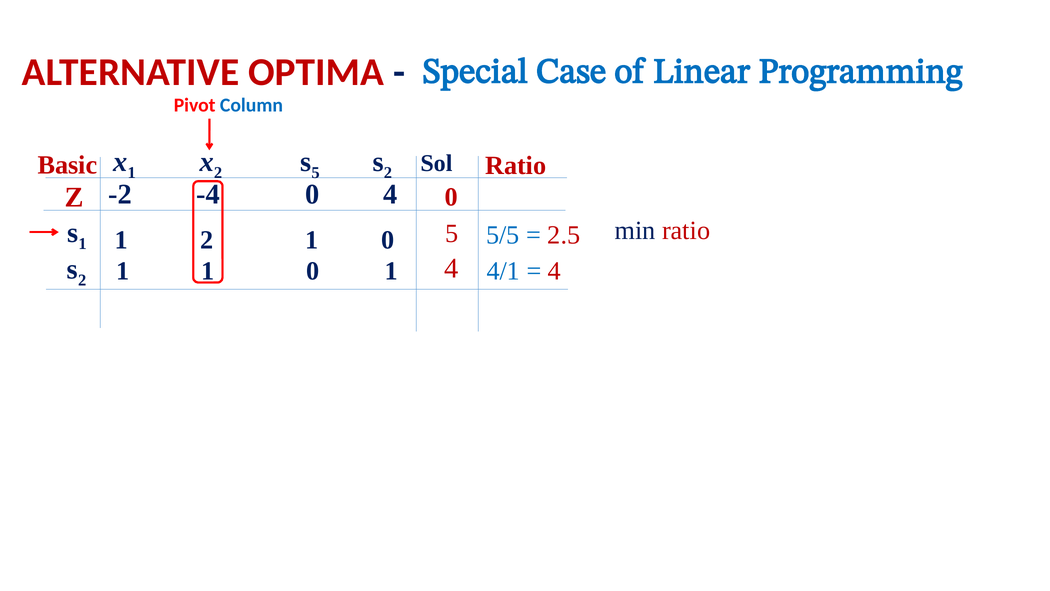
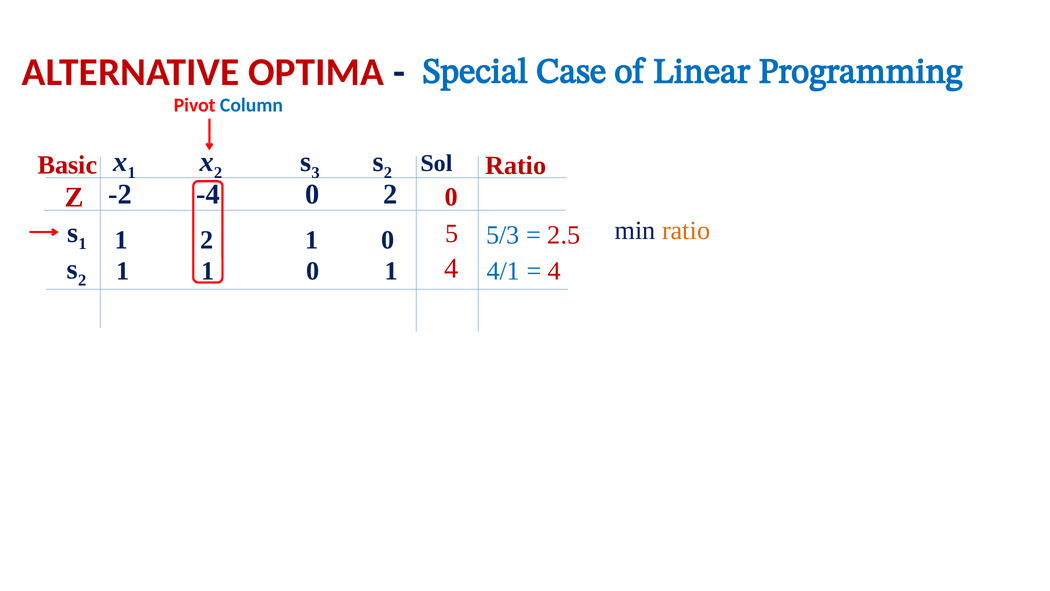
5 at (316, 173): 5 -> 3
0 4: 4 -> 2
ratio at (686, 230) colour: red -> orange
5/5: 5/5 -> 5/3
